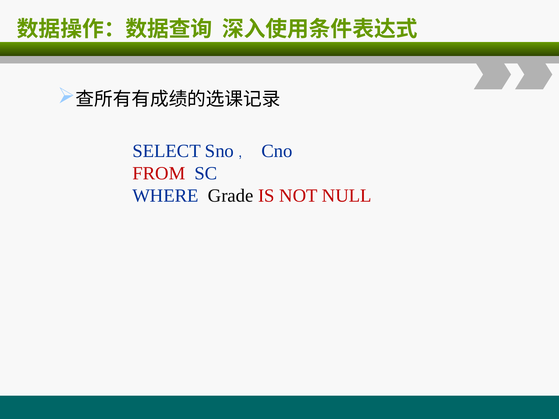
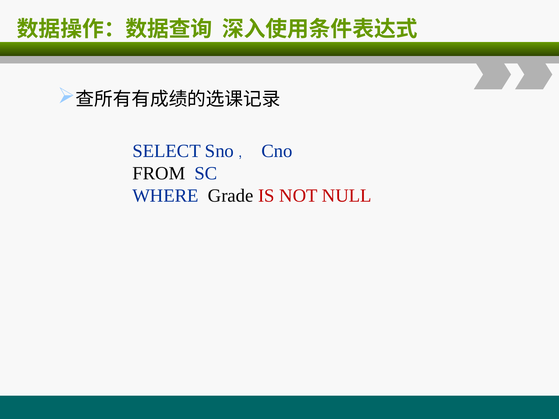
FROM colour: red -> black
